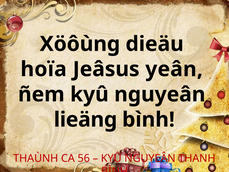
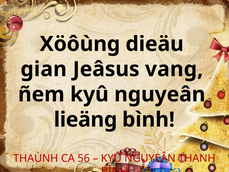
hoïa: hoïa -> gian
yeân: yeân -> vang
